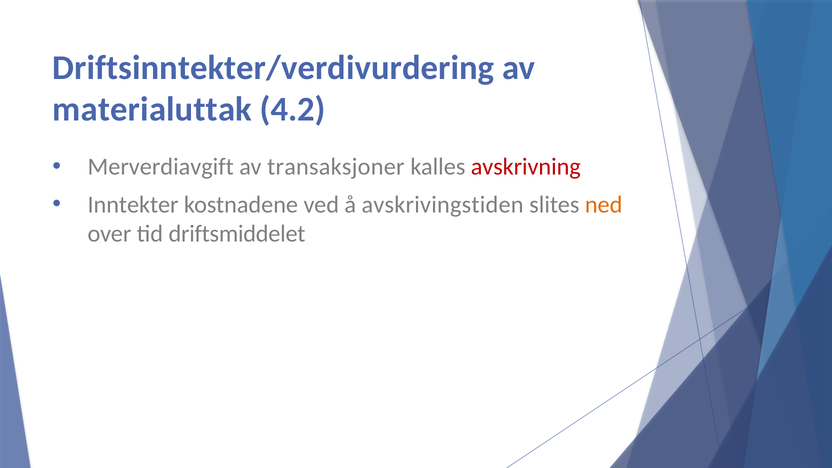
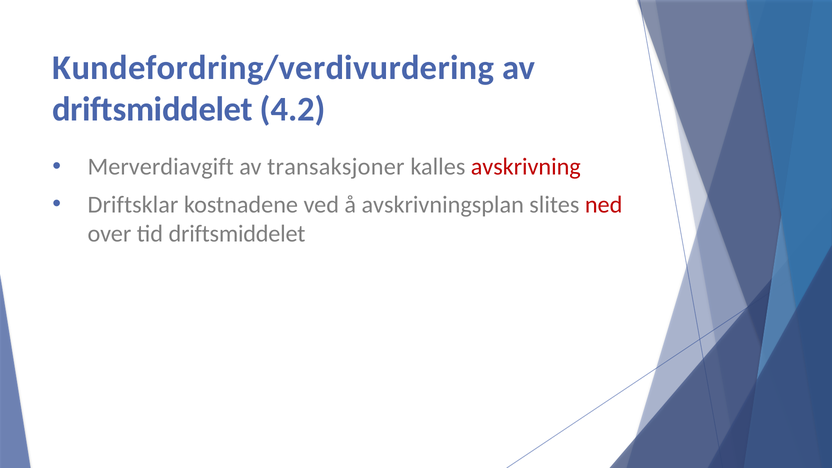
Driftsinntekter/verdivurdering: Driftsinntekter/verdivurdering -> Kundefordring/verdivurdering
materialuttak at (152, 110): materialuttak -> driftsmiddelet
Inntekter: Inntekter -> Driftsklar
avskrivingstiden: avskrivingstiden -> avskrivningsplan
ned colour: orange -> red
